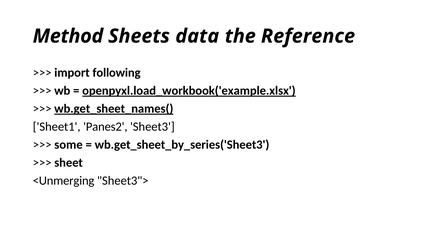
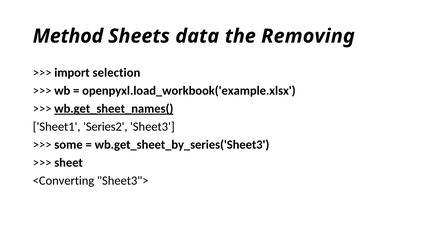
Reference: Reference -> Removing
following: following -> selection
openpyxl.load_workbook('example.xlsx underline: present -> none
Panes2: Panes2 -> Series2
<Unmerging: <Unmerging -> <Converting
